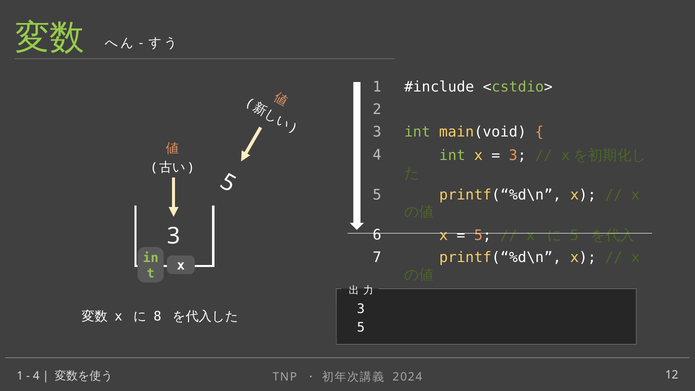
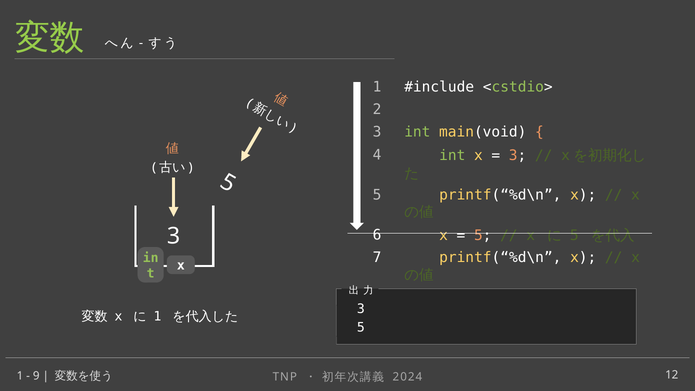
8 at (158, 317): 8 -> 1
4 at (36, 376): 4 -> 9
